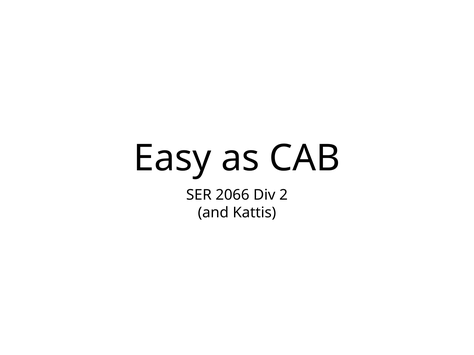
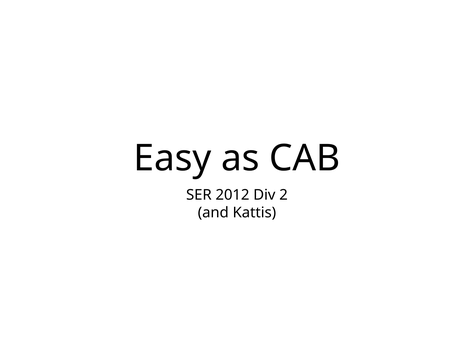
2066: 2066 -> 2012
